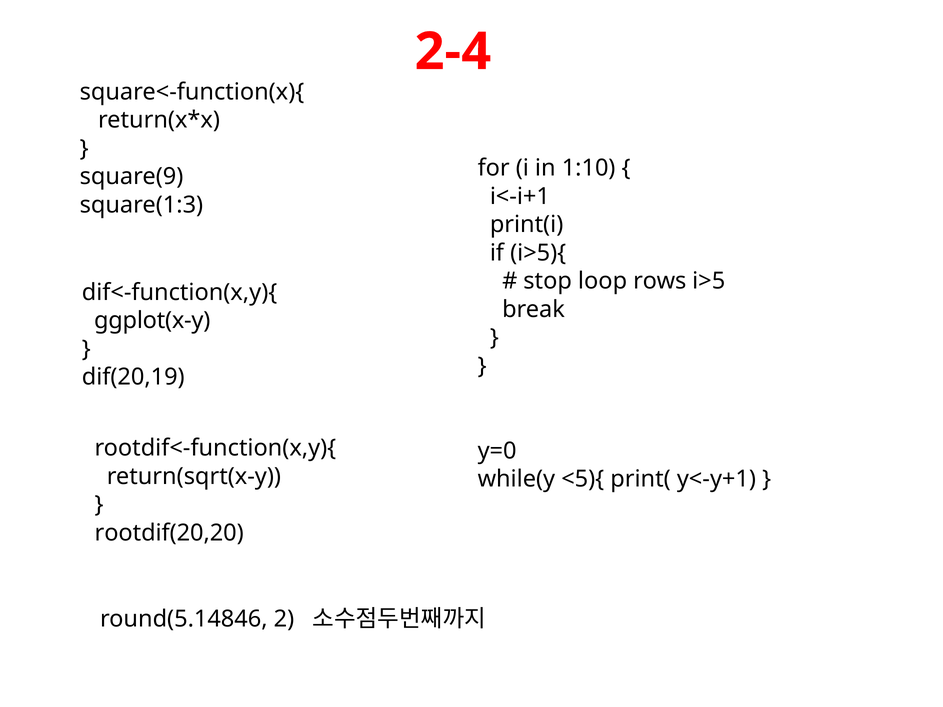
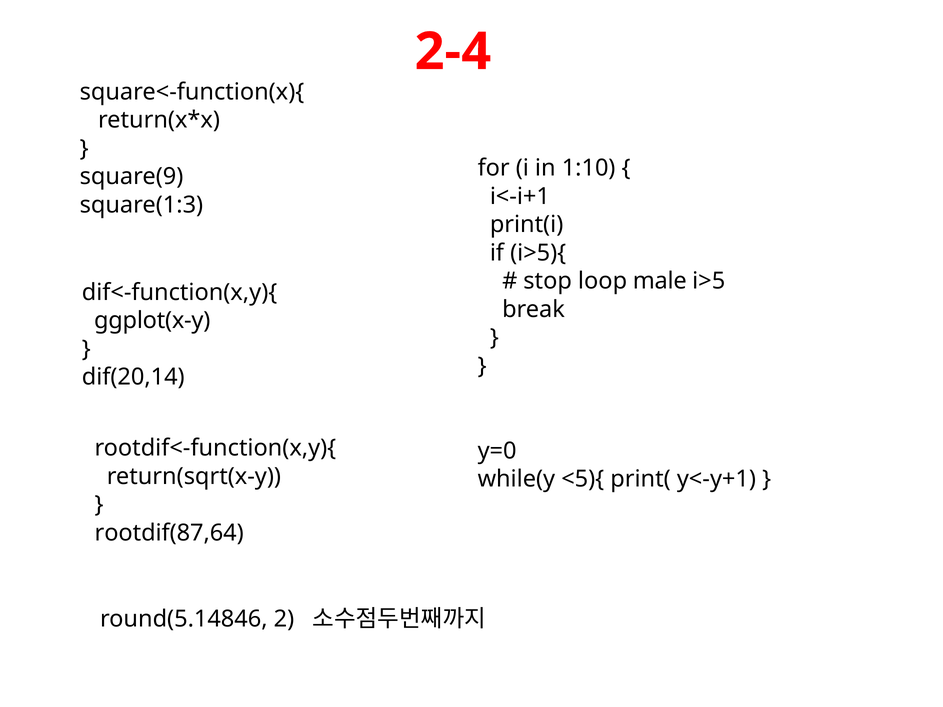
rows: rows -> male
dif(20,19: dif(20,19 -> dif(20,14
rootdif(20,20: rootdif(20,20 -> rootdif(87,64
